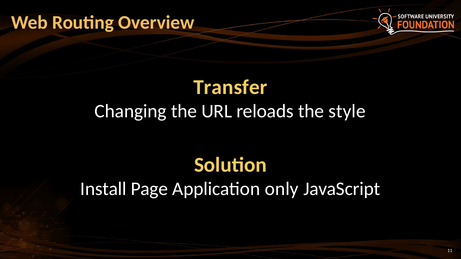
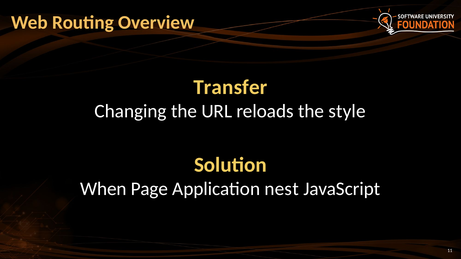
Install: Install -> When
only: only -> nest
